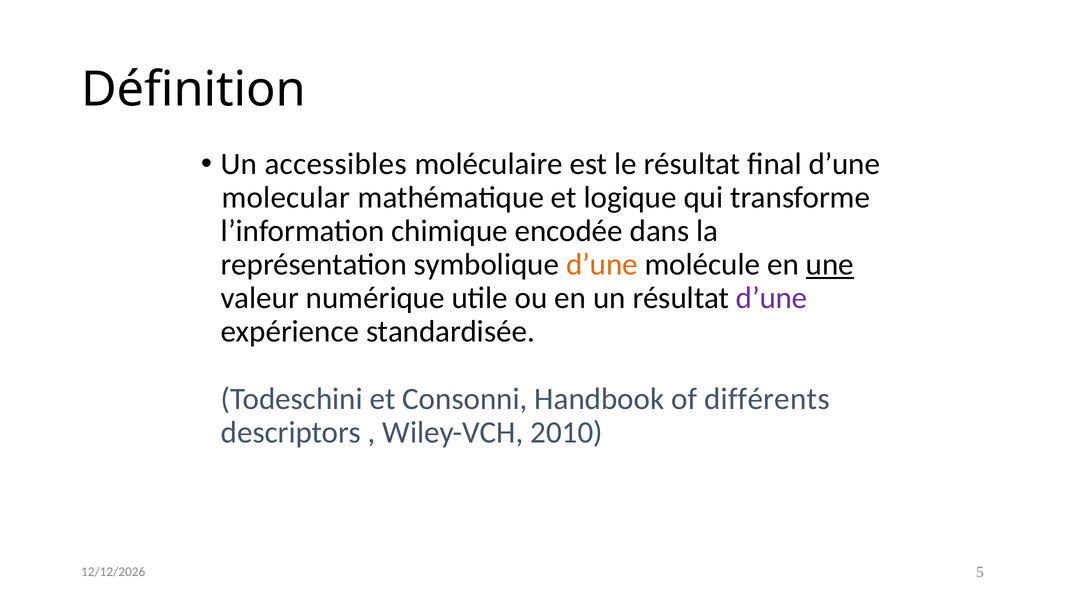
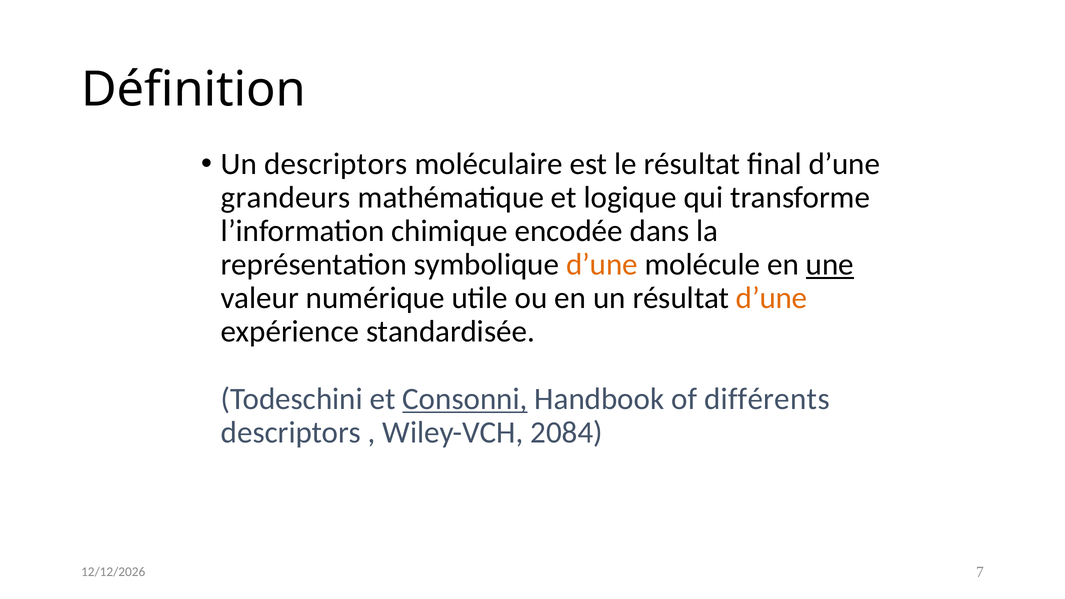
Un accessibles: accessibles -> descriptors
molecular: molecular -> grandeurs
d’une at (772, 298) colour: purple -> orange
Consonni underline: none -> present
2010: 2010 -> 2084
5: 5 -> 7
